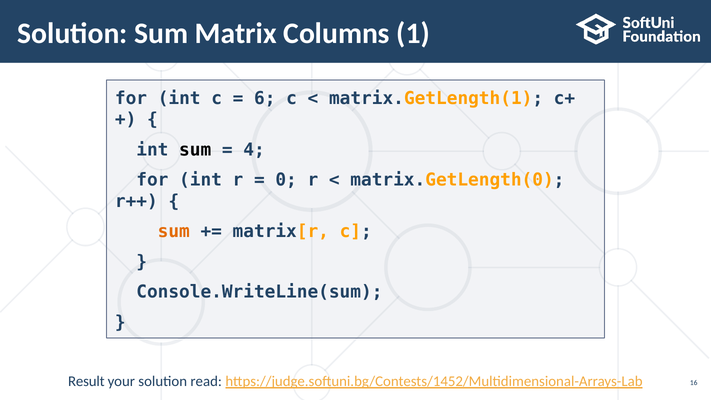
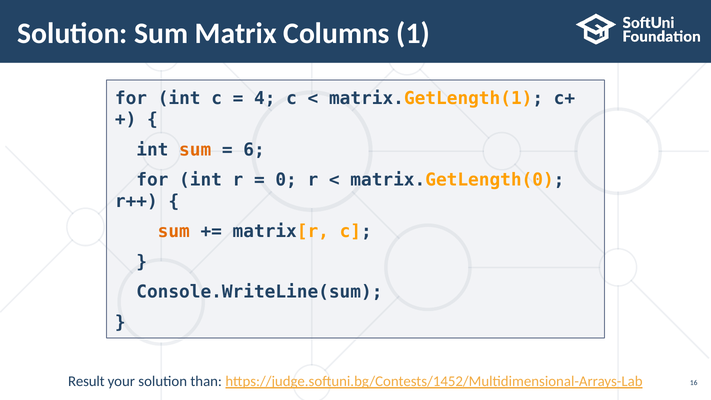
6: 6 -> 4
sum at (195, 150) colour: black -> orange
4: 4 -> 6
read: read -> than
